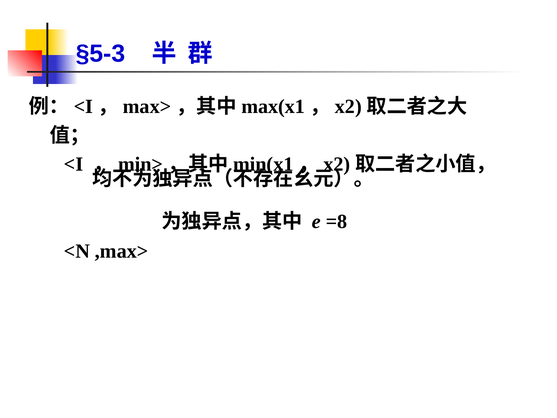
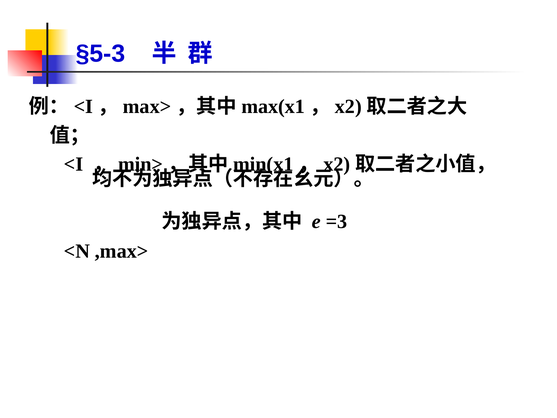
=8: =8 -> =3
